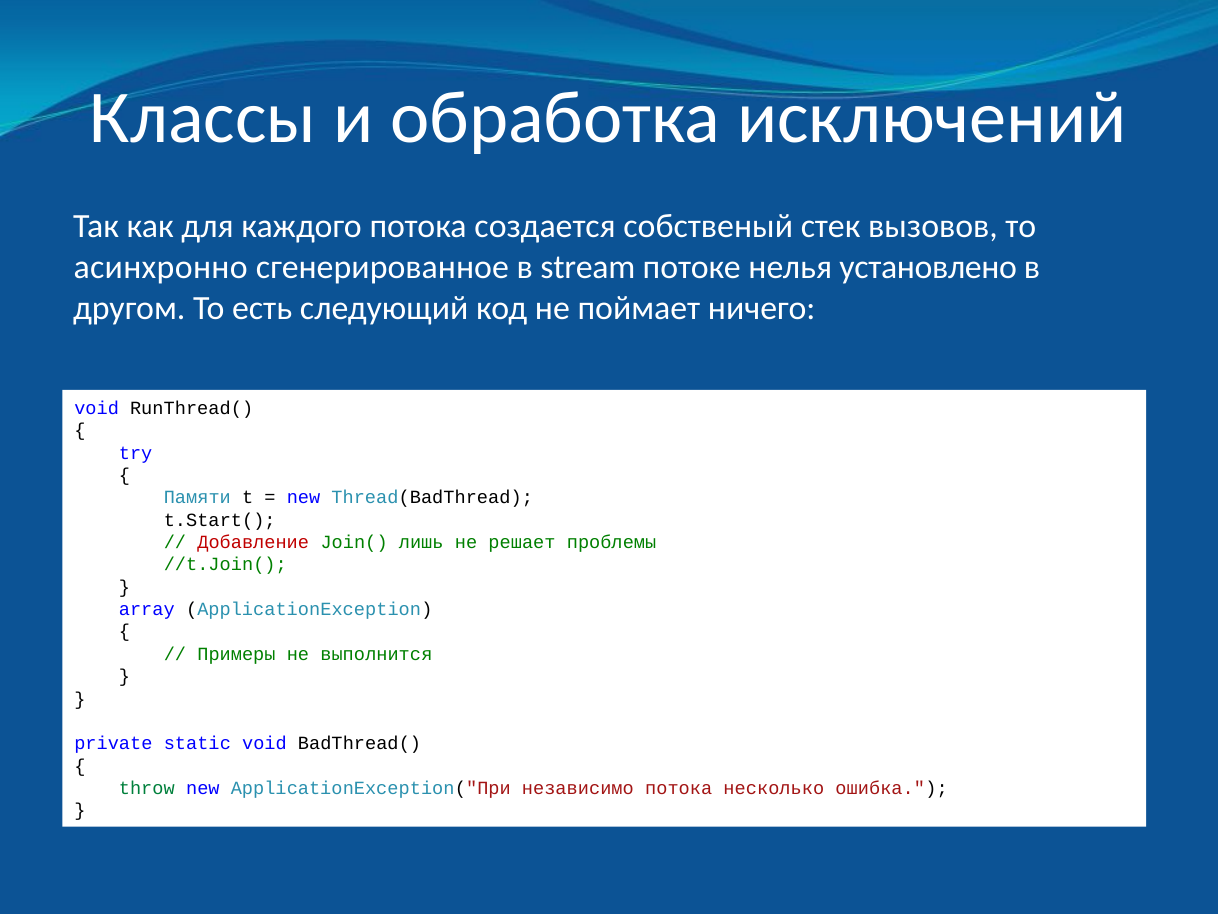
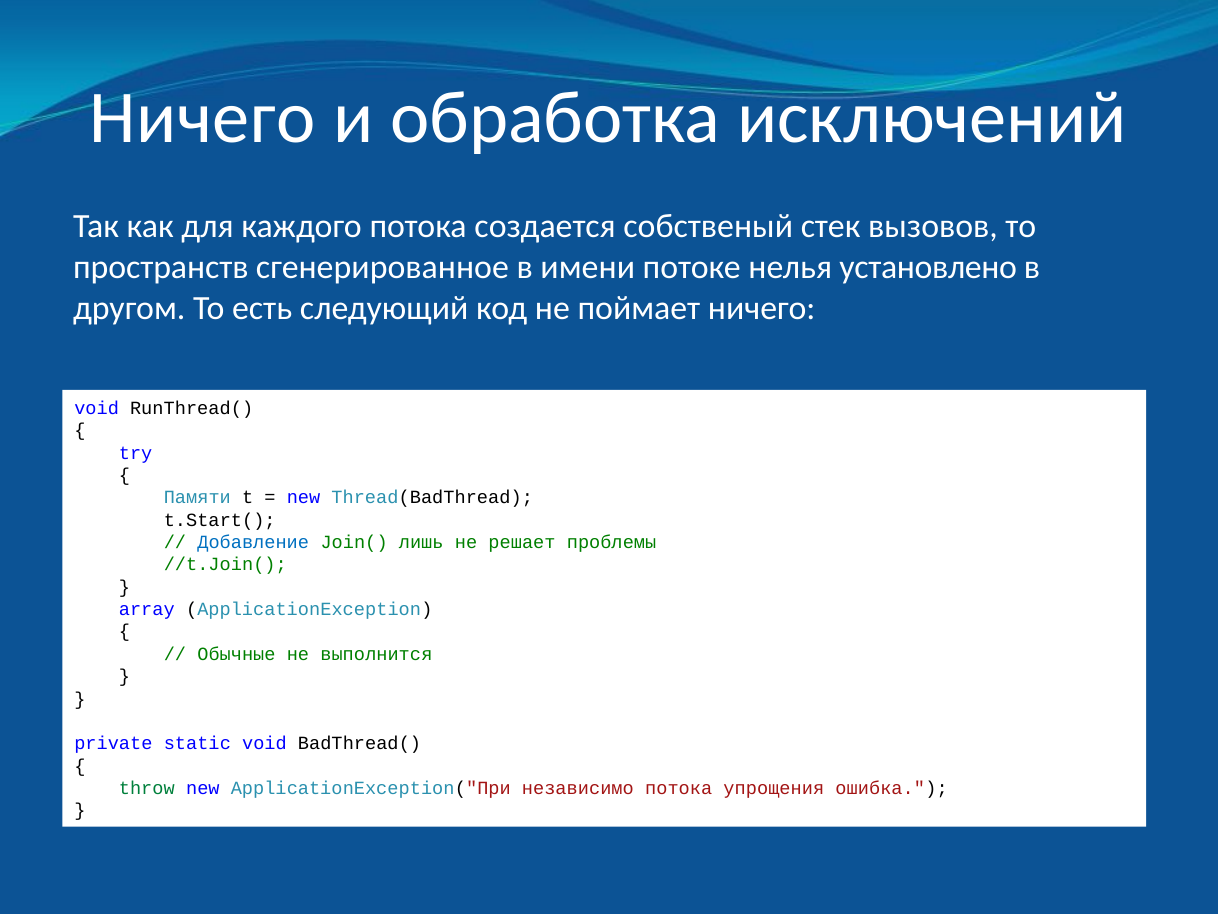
Классы at (203, 118): Классы -> Ничего
асинхронно: асинхронно -> пространств
stream: stream -> имени
Добавление colour: red -> blue
Примеры: Примеры -> Обычные
несколько: несколько -> упрощения
